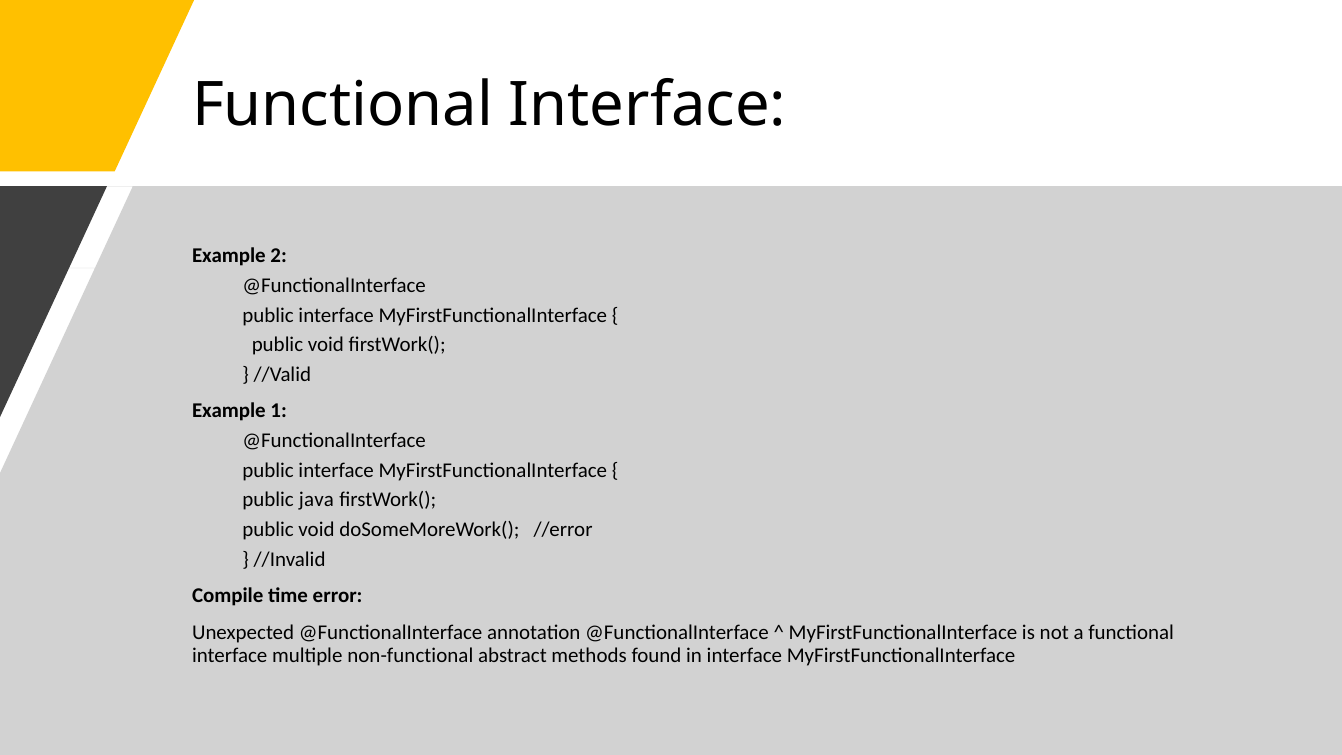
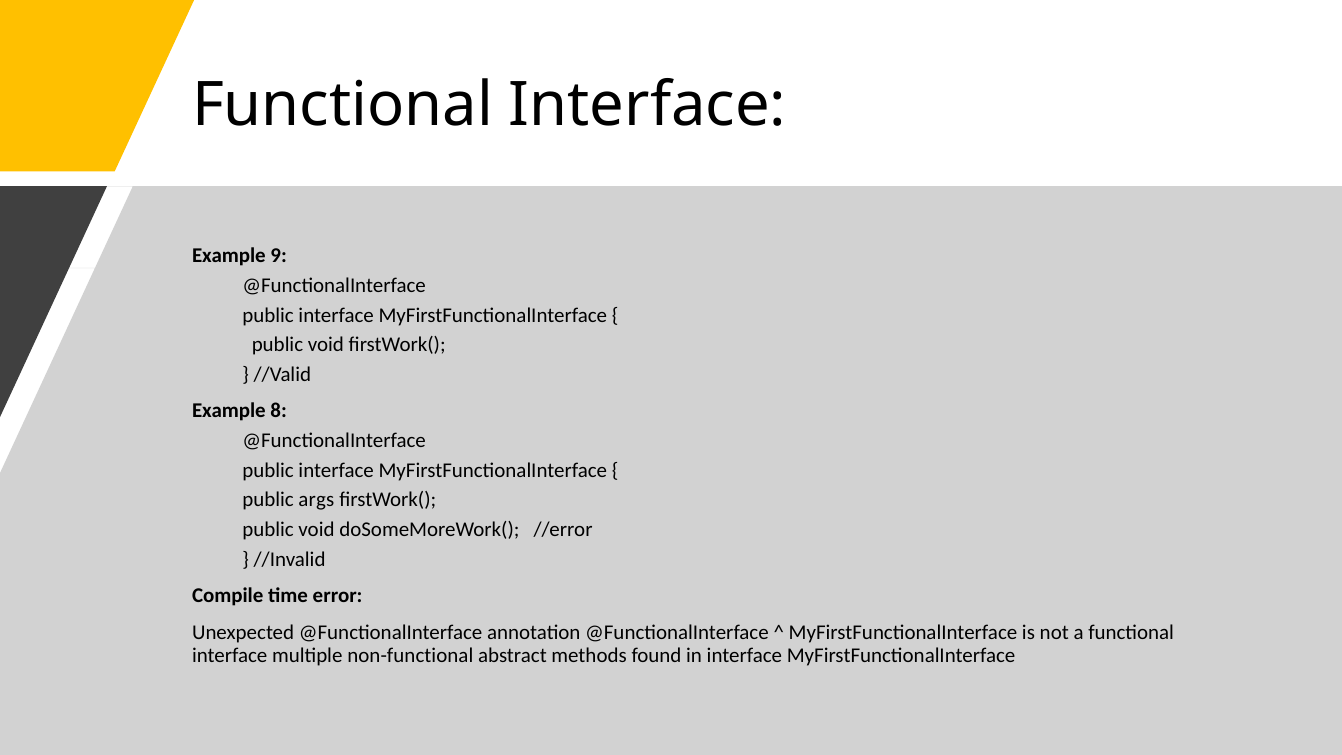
2: 2 -> 9
1: 1 -> 8
java: java -> args
